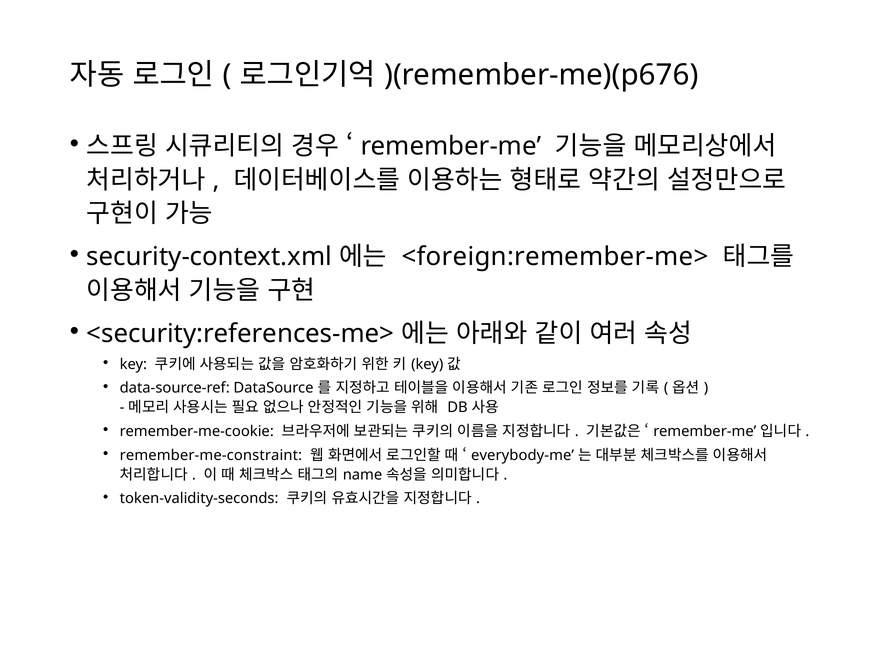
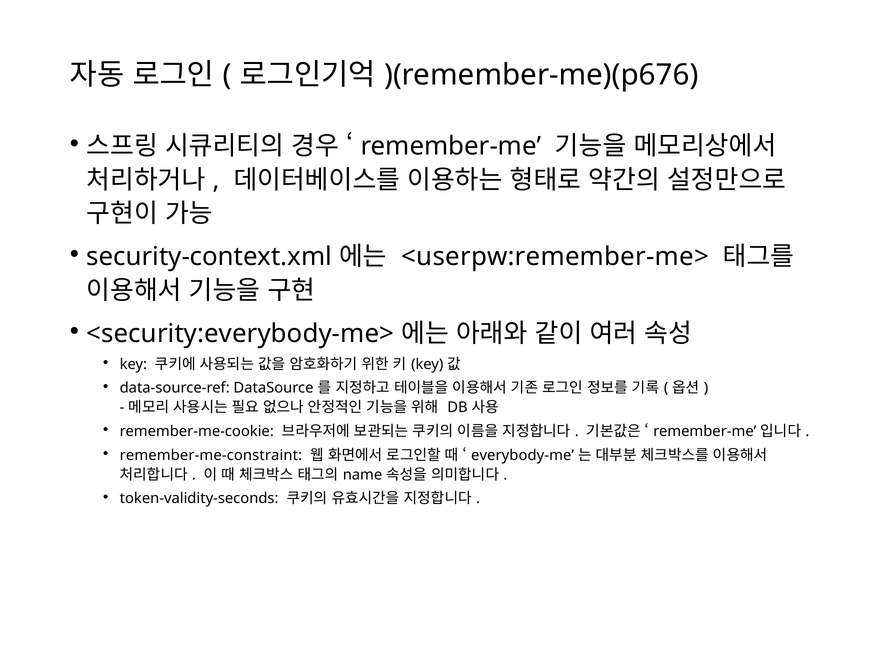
<foreign:remember-me>: <foreign:remember-me> -> <userpw:remember-me>
<security:references-me>: <security:references-me> -> <security:everybody-me>
